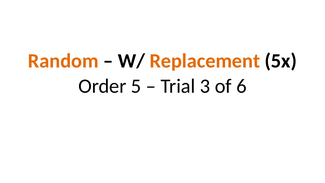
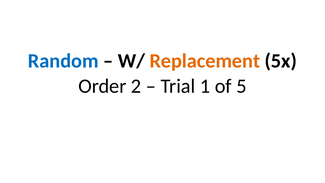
Random colour: orange -> blue
5: 5 -> 2
3: 3 -> 1
6: 6 -> 5
